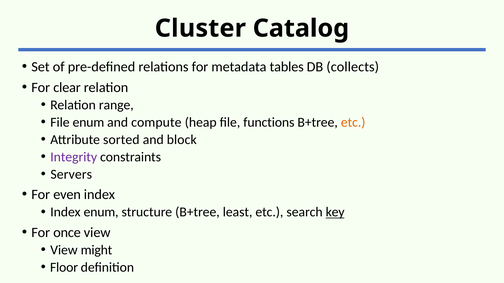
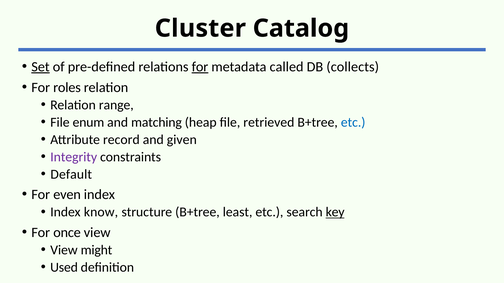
Set underline: none -> present
for at (200, 67) underline: none -> present
tables: tables -> called
clear: clear -> roles
compute: compute -> matching
functions: functions -> retrieved
etc at (353, 122) colour: orange -> blue
sorted: sorted -> record
block: block -> given
Servers: Servers -> Default
Index enum: enum -> know
Floor: Floor -> Used
